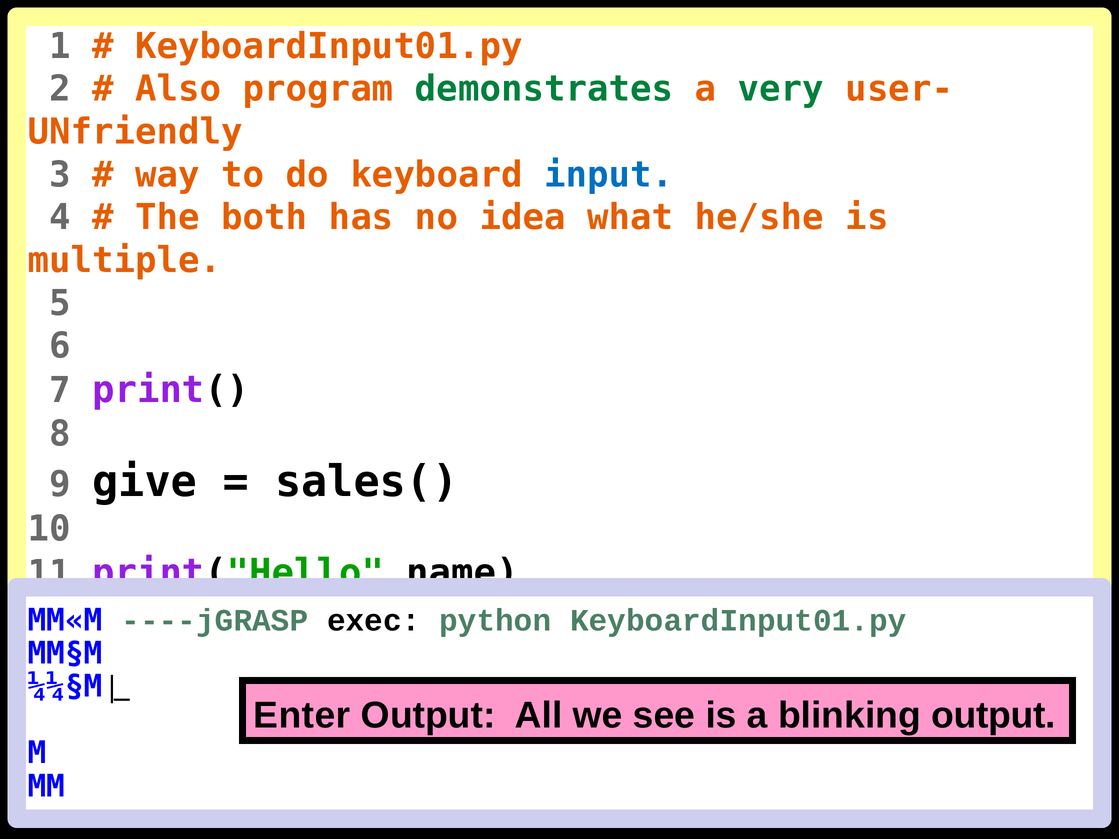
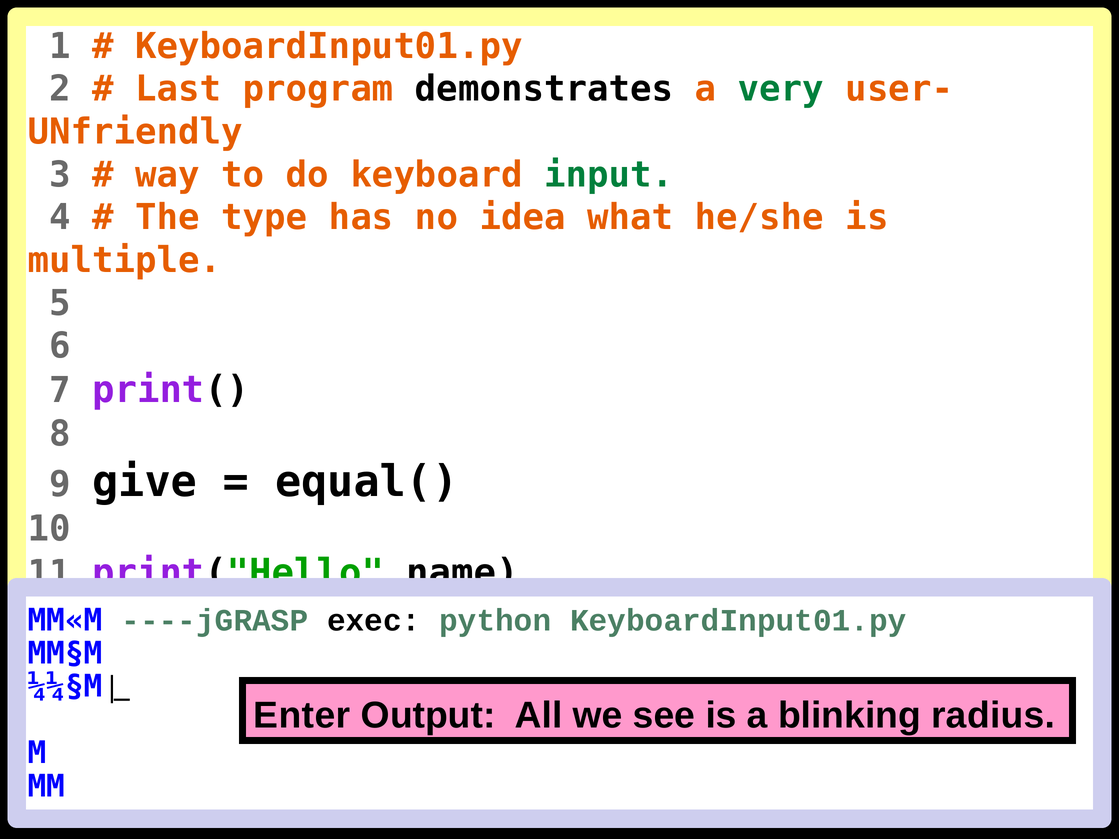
Also: Also -> Last
demonstrates colour: green -> black
input colour: blue -> green
both: both -> type
sales(: sales( -> equal(
blinking output: output -> radius
